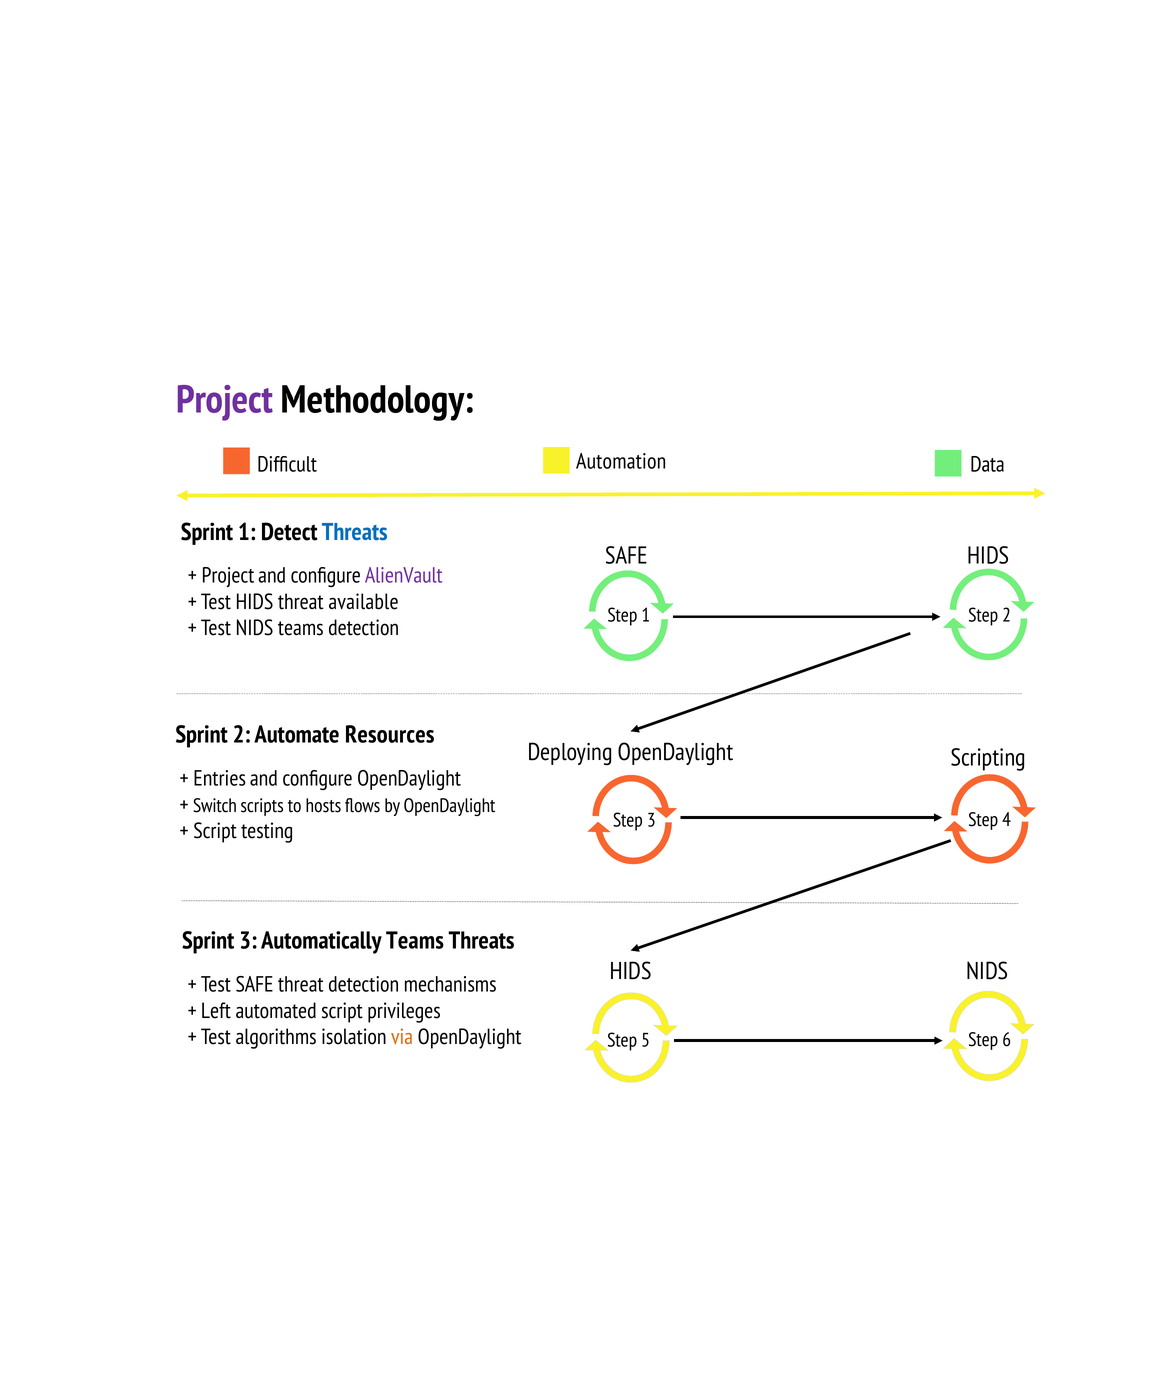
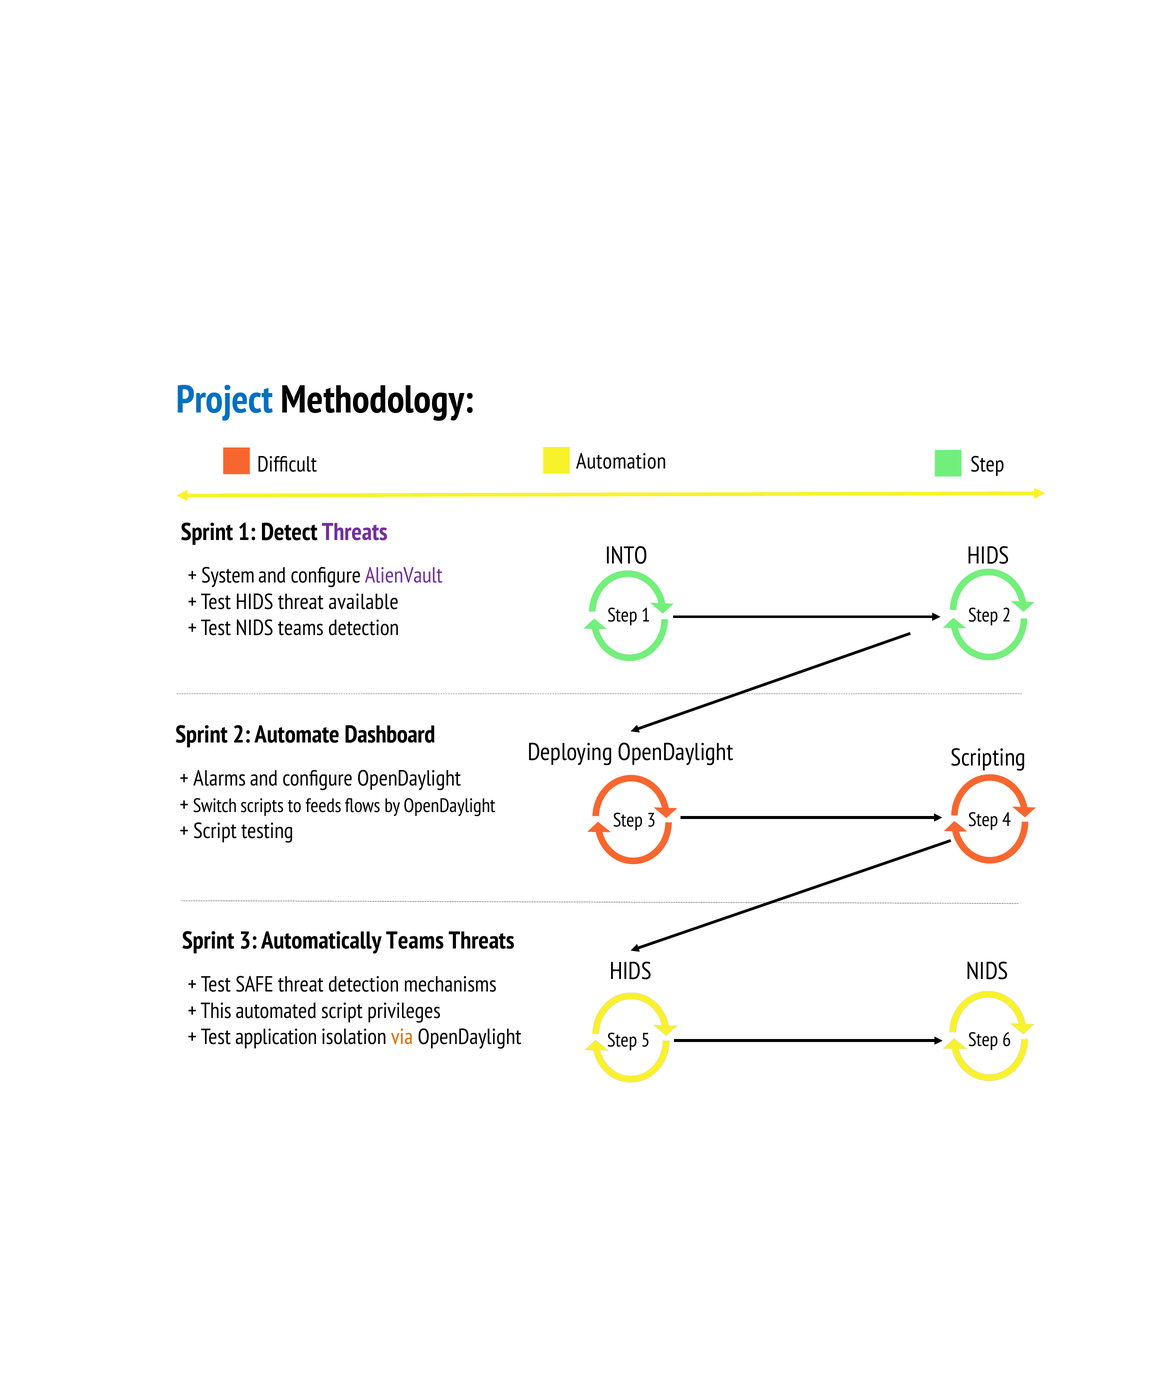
Project at (225, 400) colour: purple -> blue
Data at (987, 465): Data -> Step
Threats at (355, 532) colour: blue -> purple
SAFE at (626, 556): SAFE -> INTO
Project at (228, 576): Project -> System
Resources: Resources -> Dashboard
Entries: Entries -> Alarms
hosts: hosts -> feeds
Left: Left -> This
algorithms: algorithms -> application
